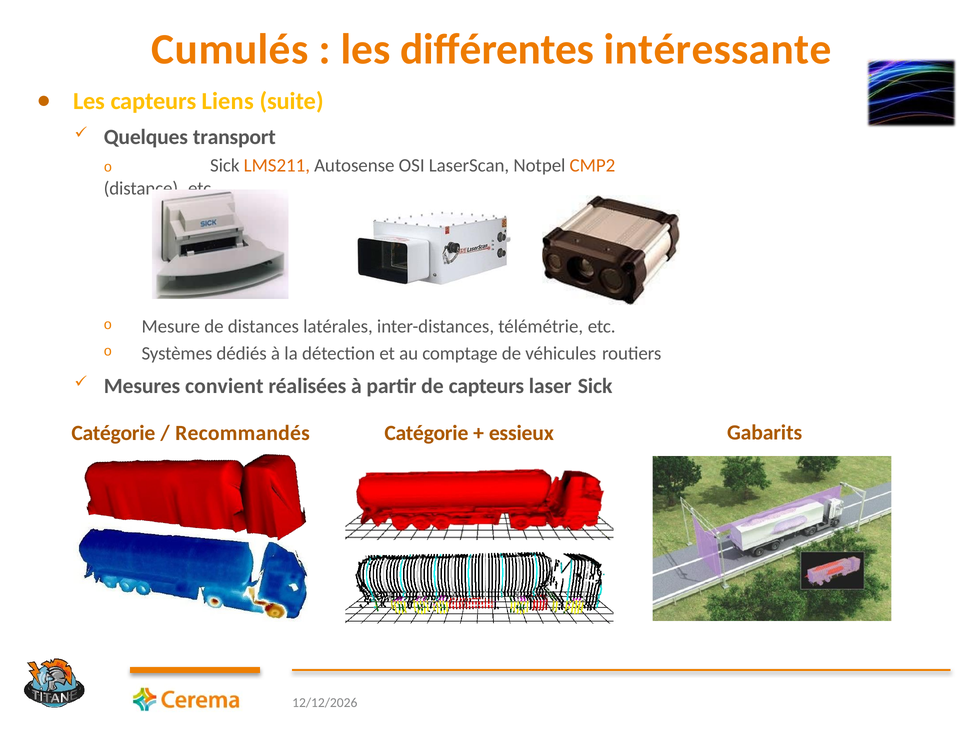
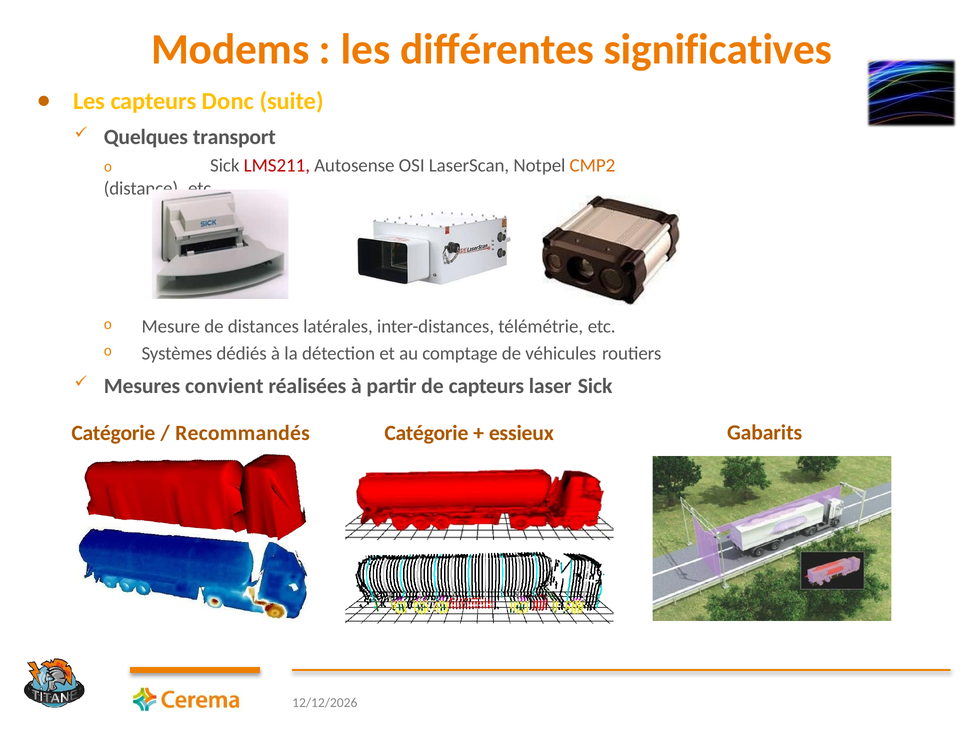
Cumulés: Cumulés -> Modems
intéressante: intéressante -> significatives
Liens: Liens -> Donc
LMS211 colour: orange -> red
